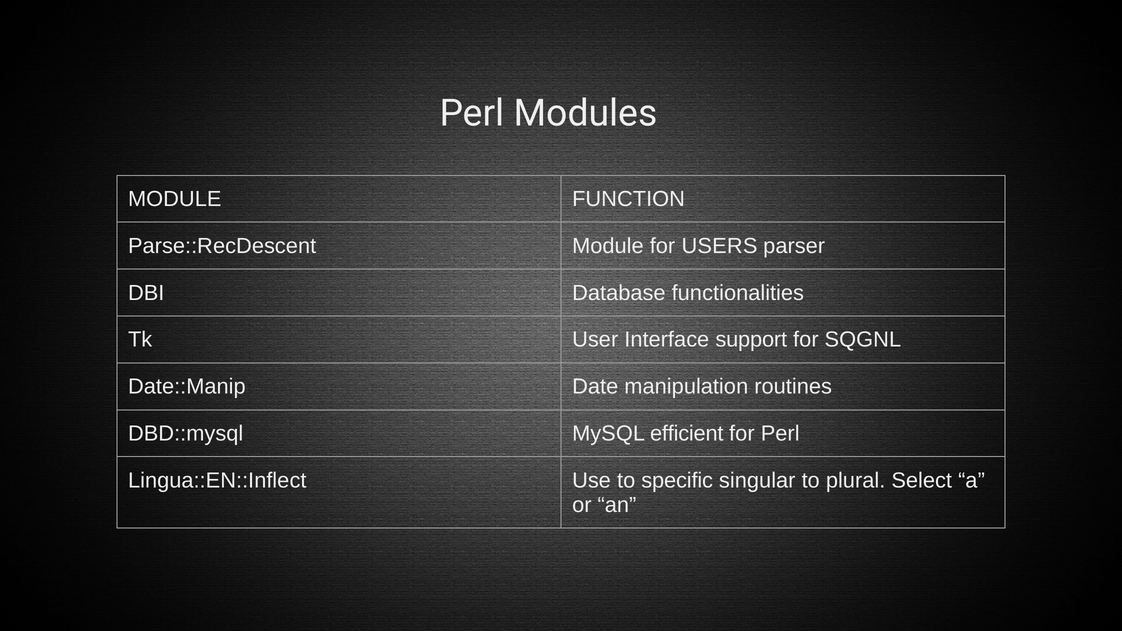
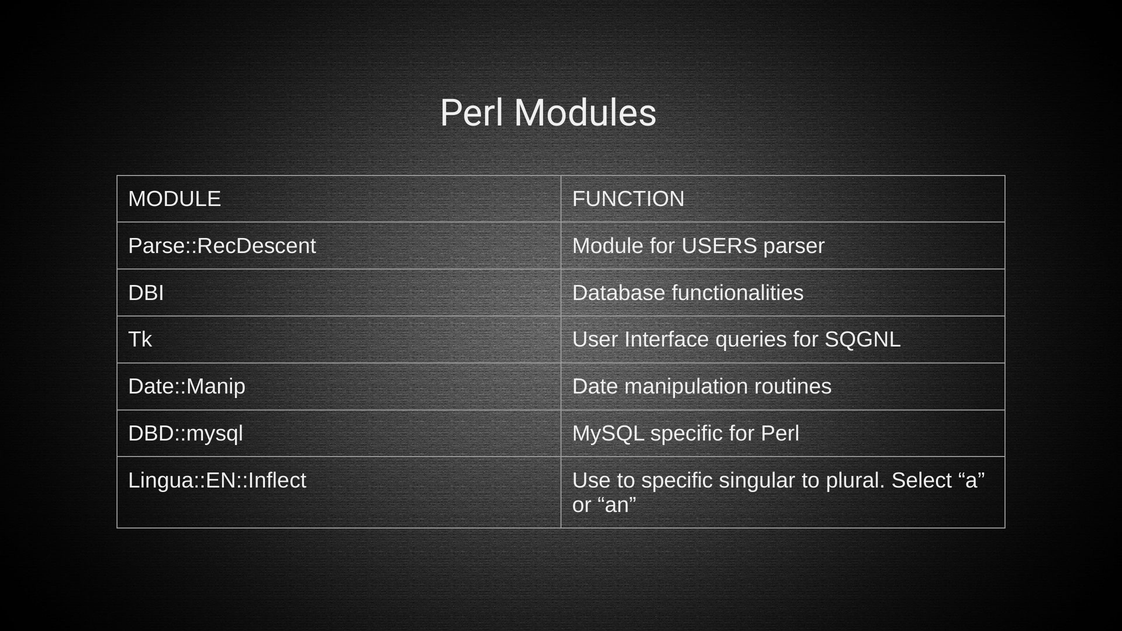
support: support -> queries
MySQL efficient: efficient -> specific
